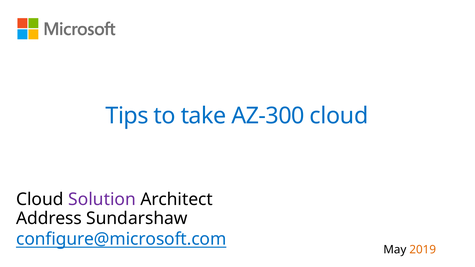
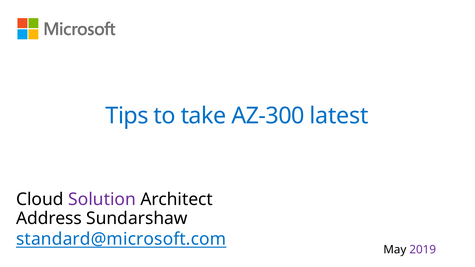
AZ-300 cloud: cloud -> latest
configure@microsoft.com: configure@microsoft.com -> standard@microsoft.com
2019 colour: orange -> purple
